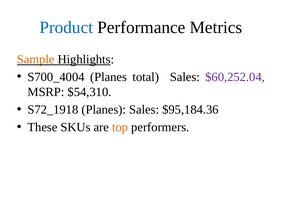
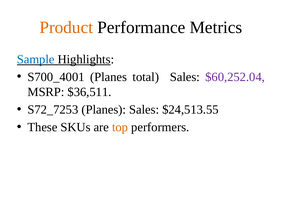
Product colour: blue -> orange
Sample colour: orange -> blue
S700_4004: S700_4004 -> S700_4001
$54,310: $54,310 -> $36,511
S72_1918: S72_1918 -> S72_7253
$95,184.36: $95,184.36 -> $24,513.55
